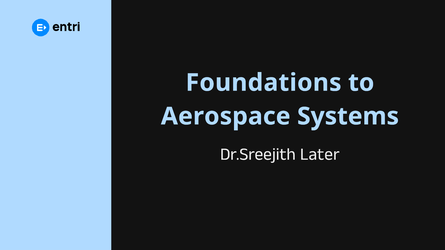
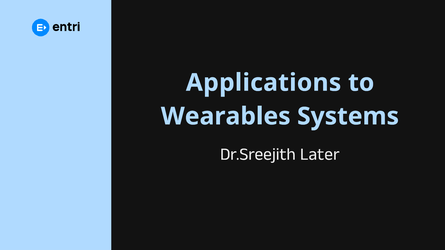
Foundations: Foundations -> Applications
Aerospace: Aerospace -> Wearables
